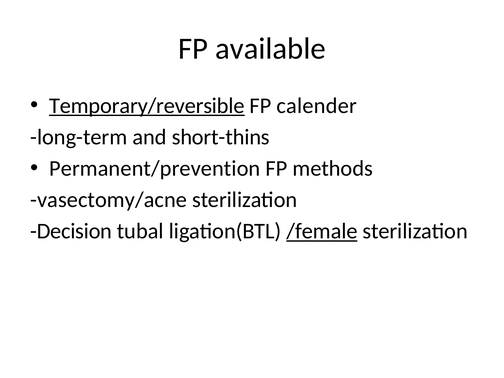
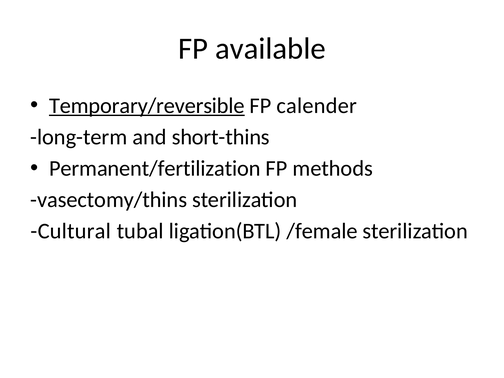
Permanent/prevention: Permanent/prevention -> Permanent/fertilization
vasectomy/acne: vasectomy/acne -> vasectomy/thins
Decision: Decision -> Cultural
/female underline: present -> none
